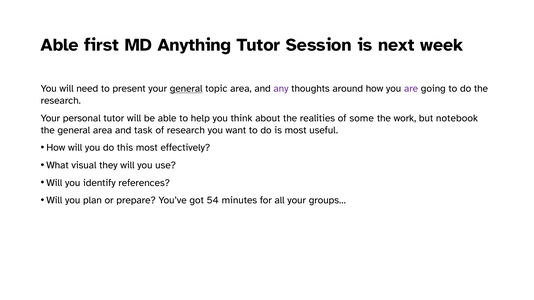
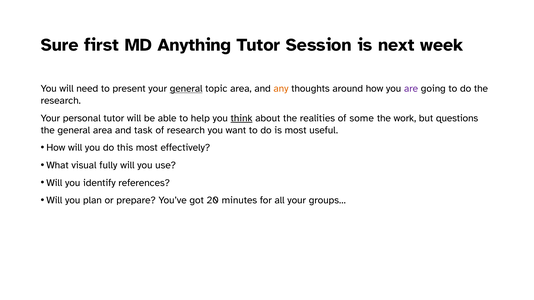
Able at (60, 45): Able -> Sure
any colour: purple -> orange
think underline: none -> present
notebook: notebook -> questions
they: they -> fully
54: 54 -> 20
